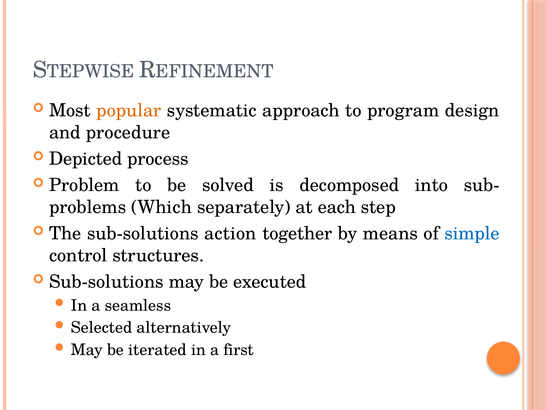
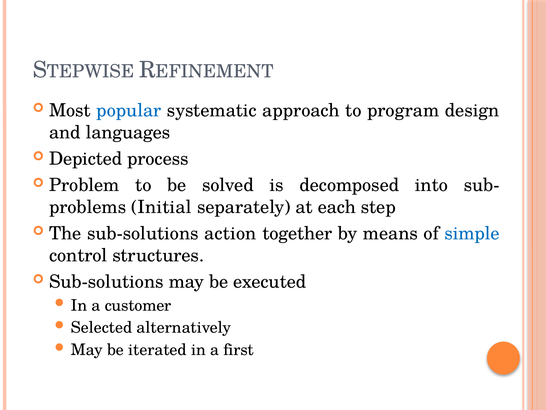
popular colour: orange -> blue
procedure: procedure -> languages
Which: Which -> Initial
seamless: seamless -> customer
